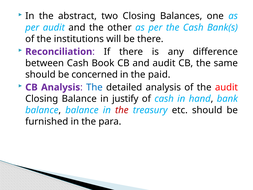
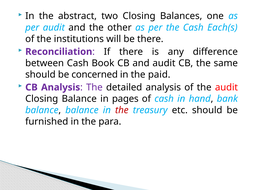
Bank(s: Bank(s -> Each(s
The at (94, 87) colour: blue -> purple
justify: justify -> pages
